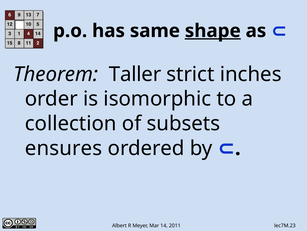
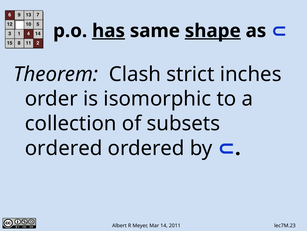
has underline: none -> present
Taller: Taller -> Clash
ensures at (64, 148): ensures -> ordered
